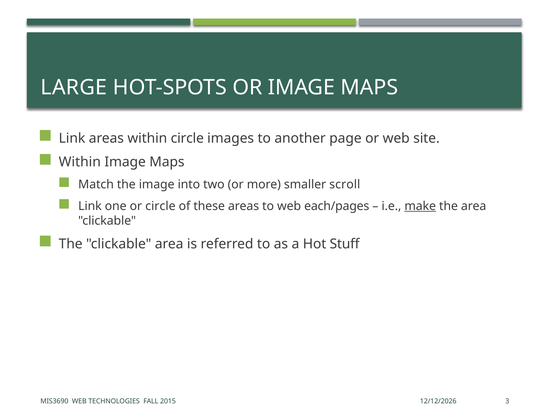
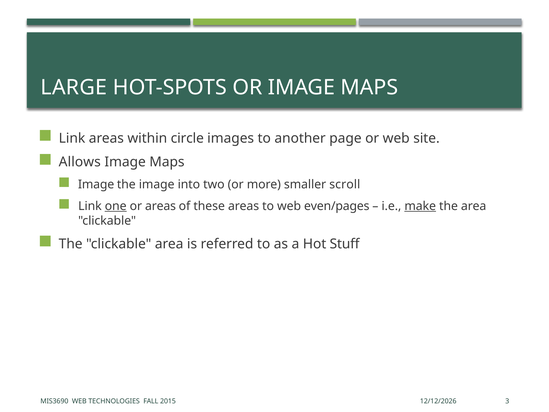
Within at (80, 162): Within -> Allows
Match at (96, 184): Match -> Image
one underline: none -> present
or circle: circle -> areas
each/pages: each/pages -> even/pages
